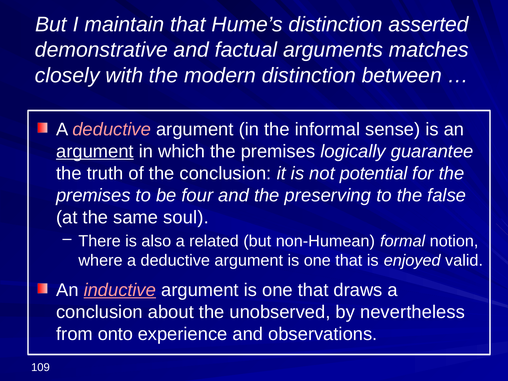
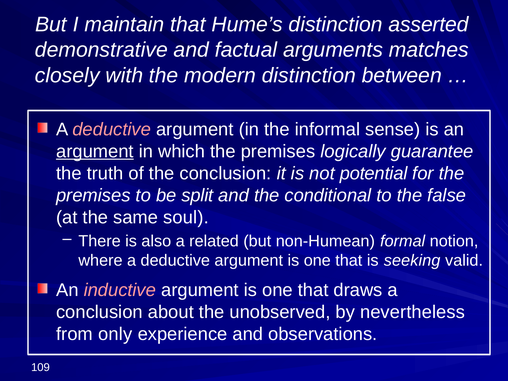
four: four -> split
preserving: preserving -> conditional
enjoyed: enjoyed -> seeking
inductive underline: present -> none
onto: onto -> only
